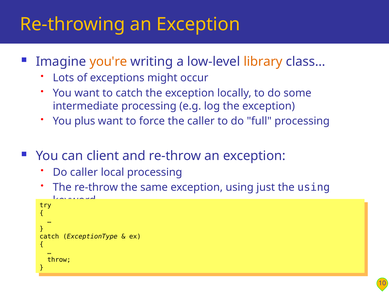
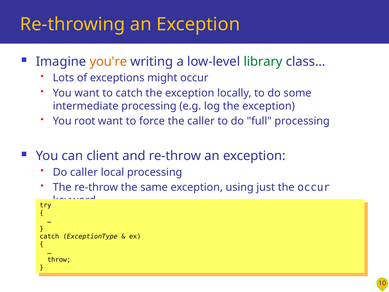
library colour: orange -> green
plus: plus -> root
the using: using -> occur
